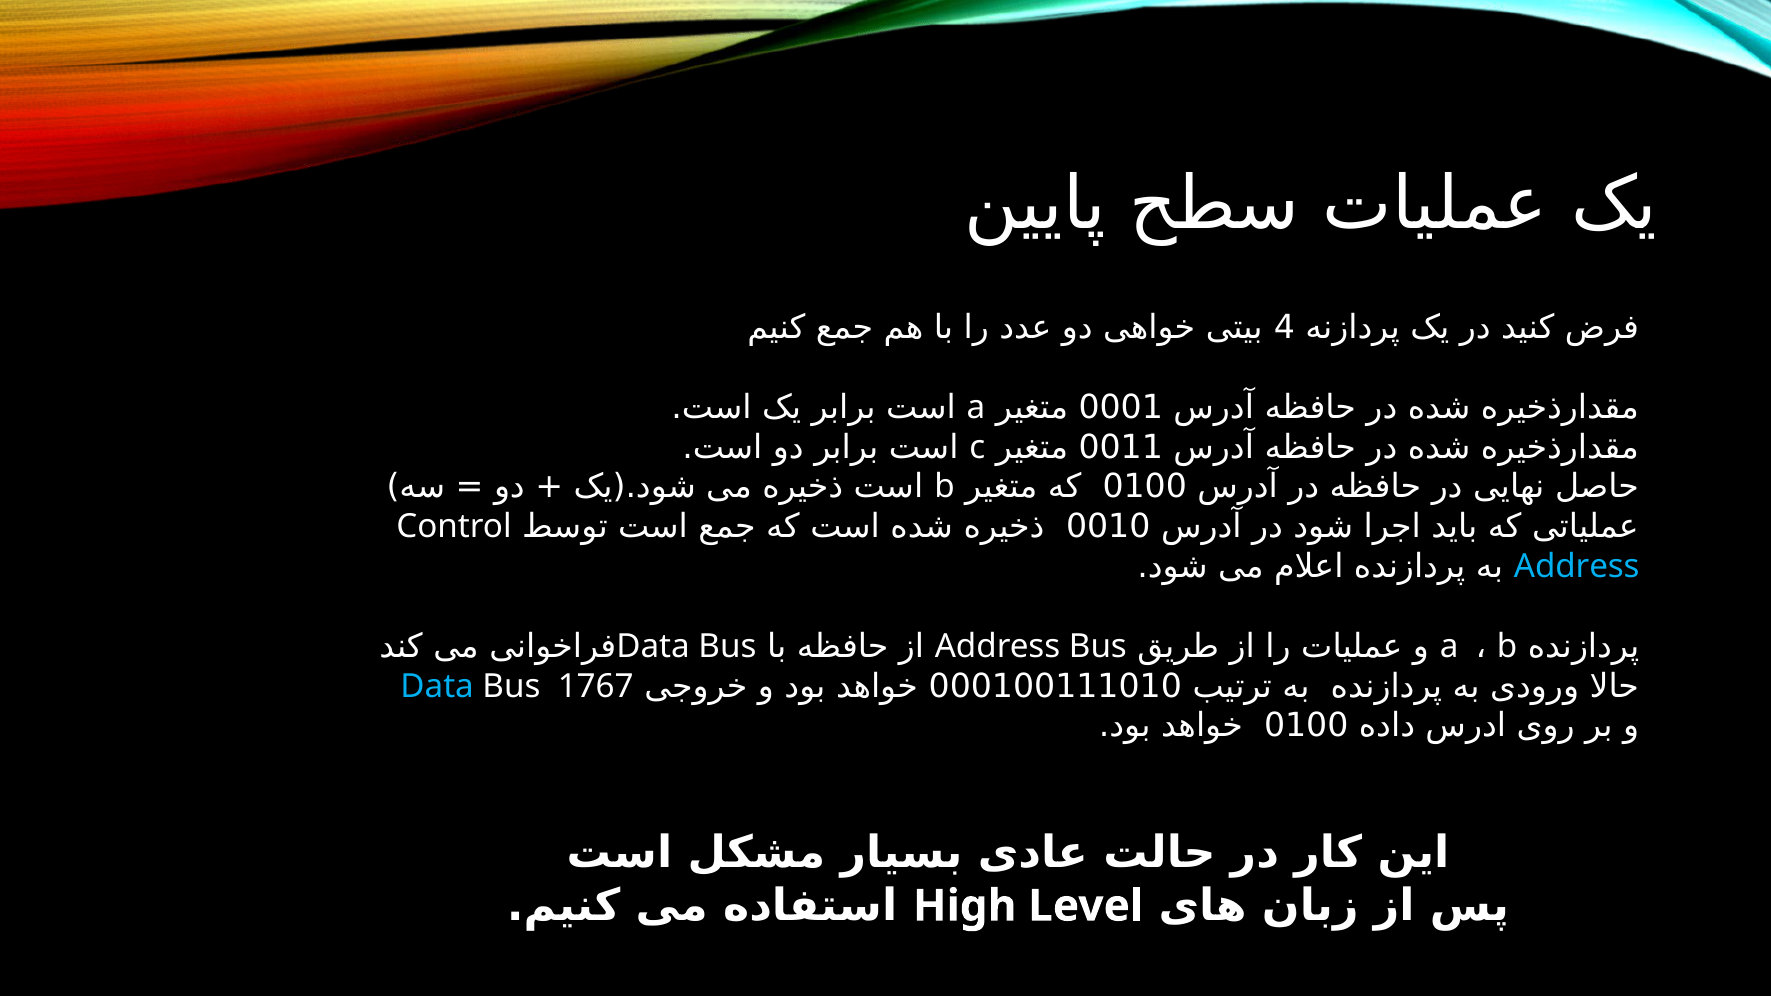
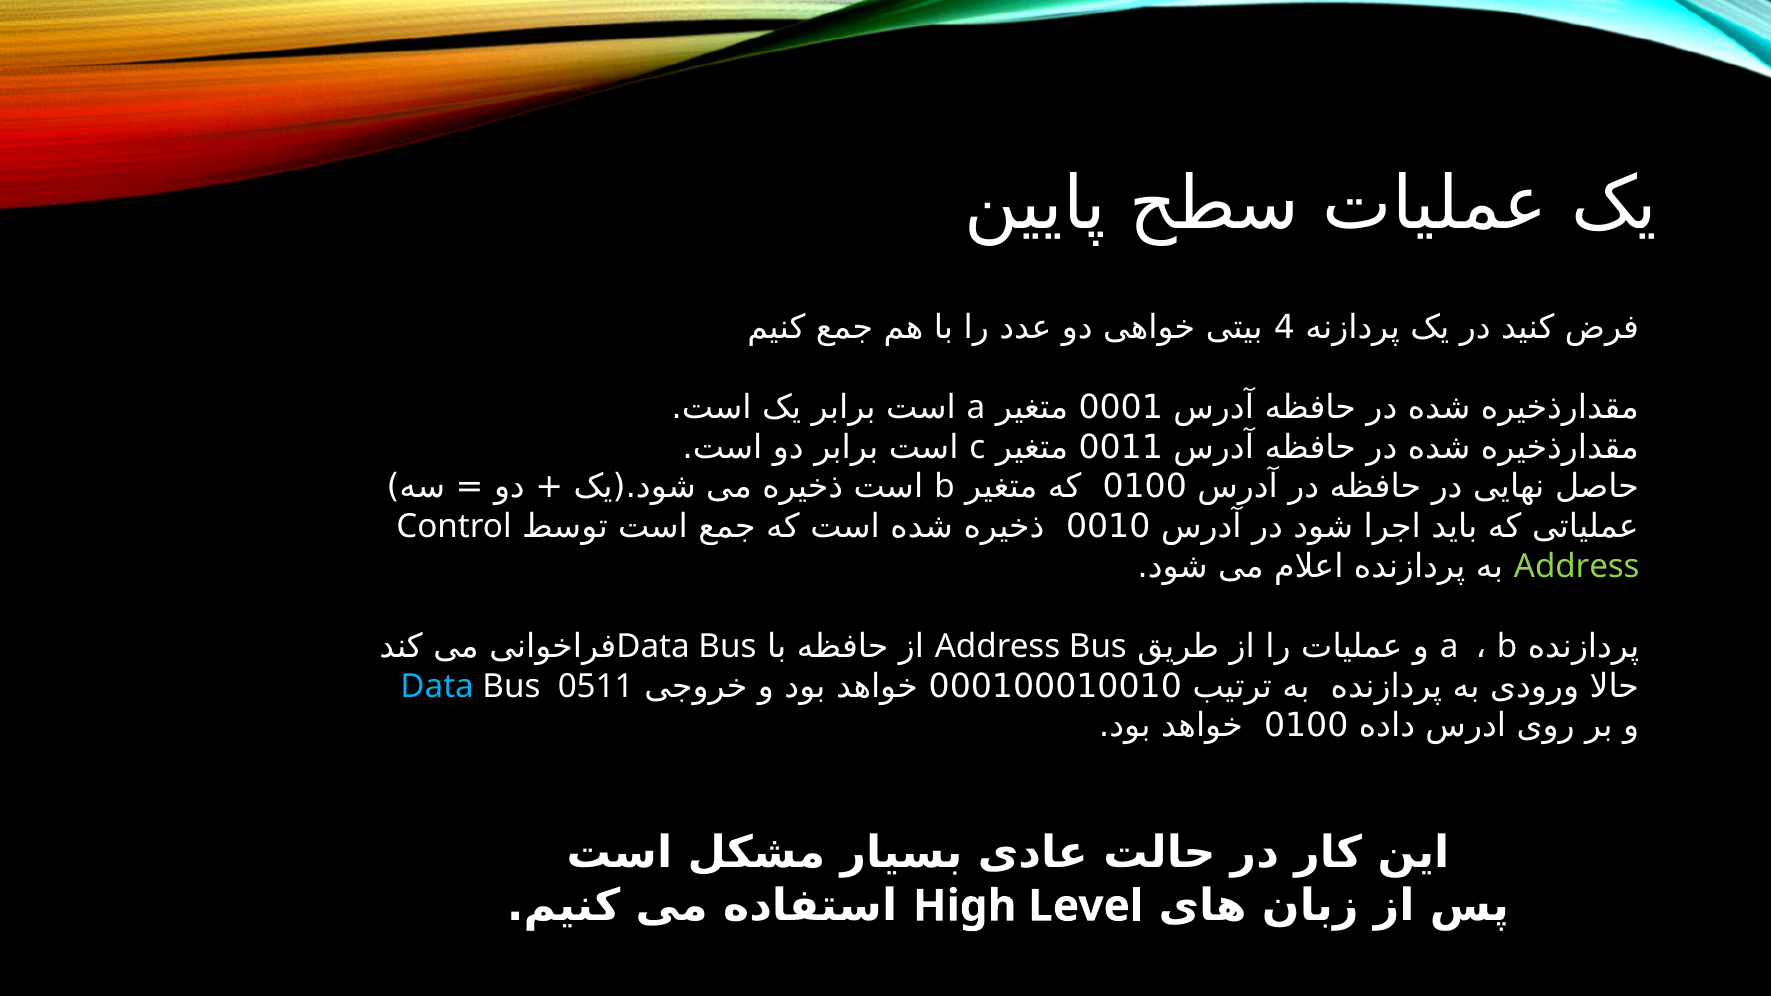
Address at (1577, 567) colour: light blue -> light green
000100111010: 000100111010 -> 000100010010
1767: 1767 -> 0511
